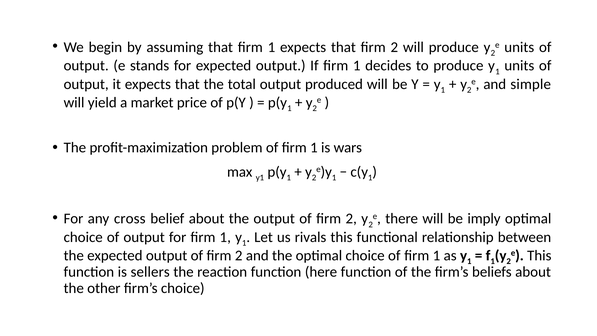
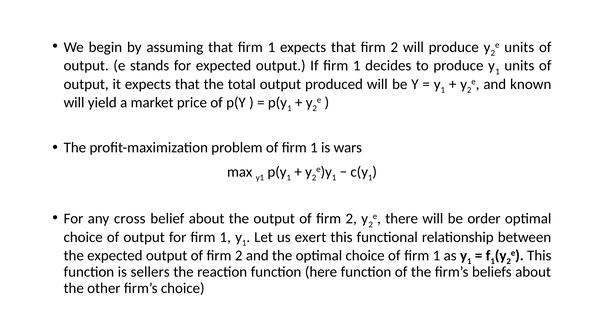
simple: simple -> known
imply: imply -> order
rivals: rivals -> exert
